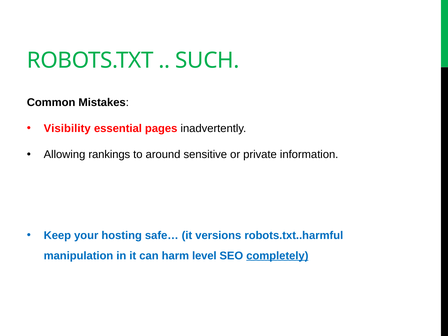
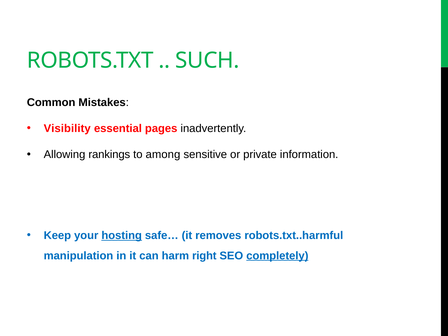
around: around -> among
hosting underline: none -> present
versions: versions -> removes
level: level -> right
